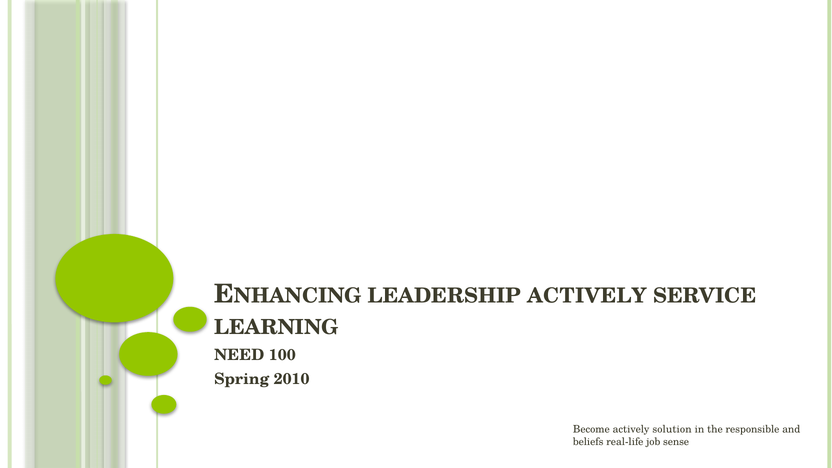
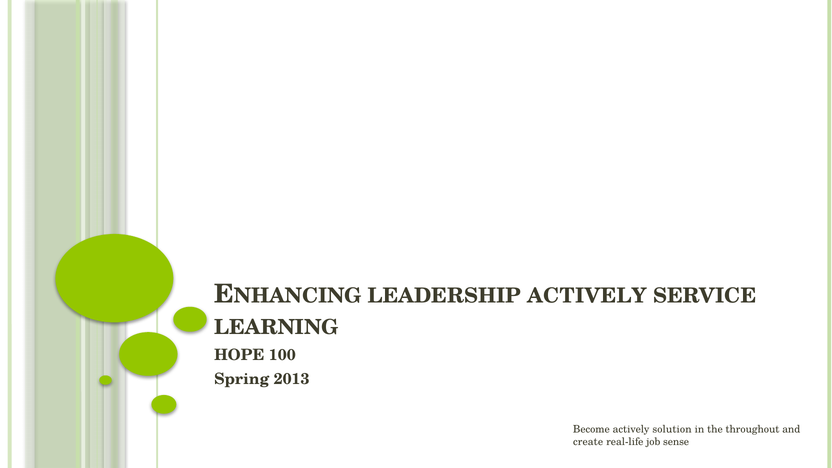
NEED: NEED -> HOPE
2010: 2010 -> 2013
responsible: responsible -> throughout
beliefs: beliefs -> create
